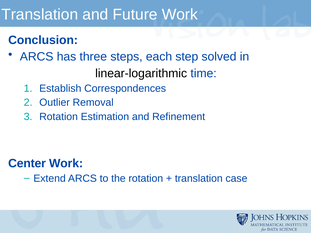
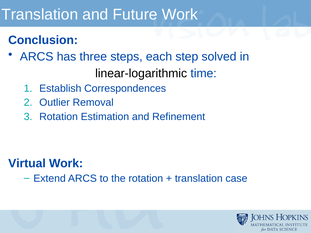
Center: Center -> Virtual
